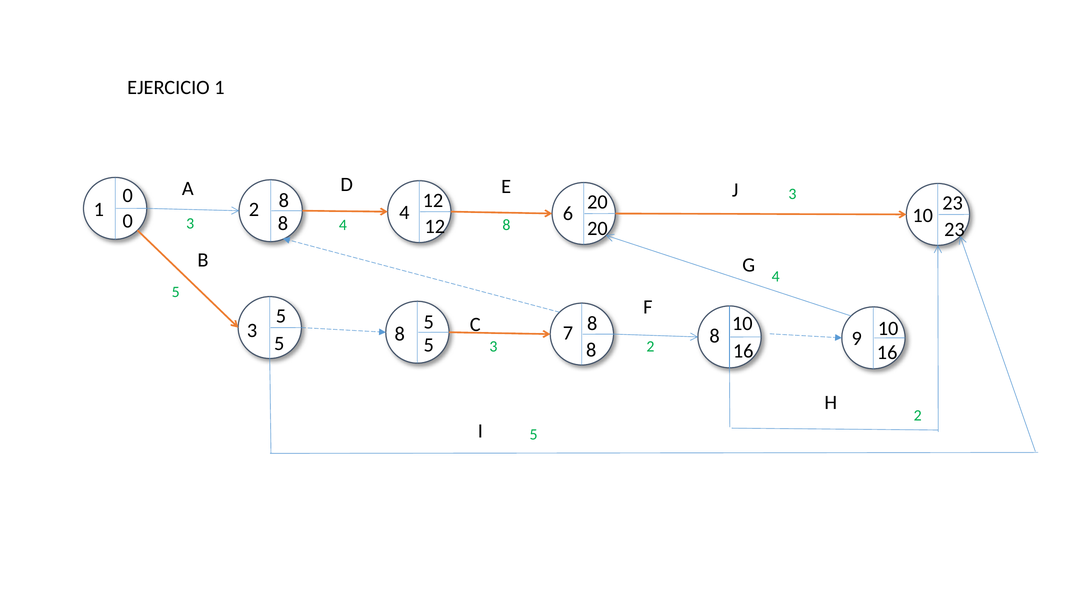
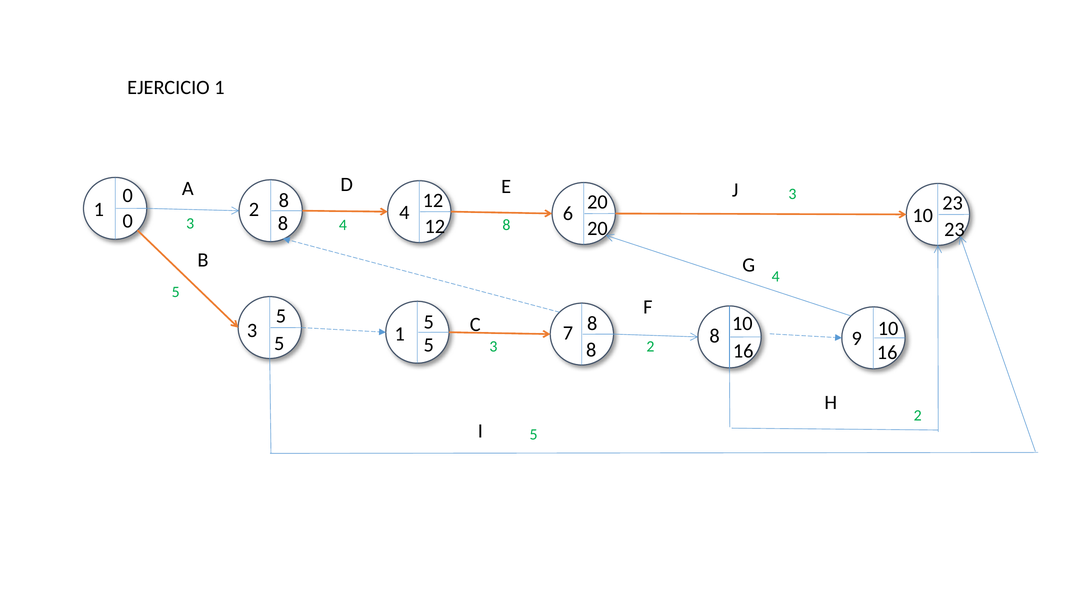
3 8: 8 -> 1
